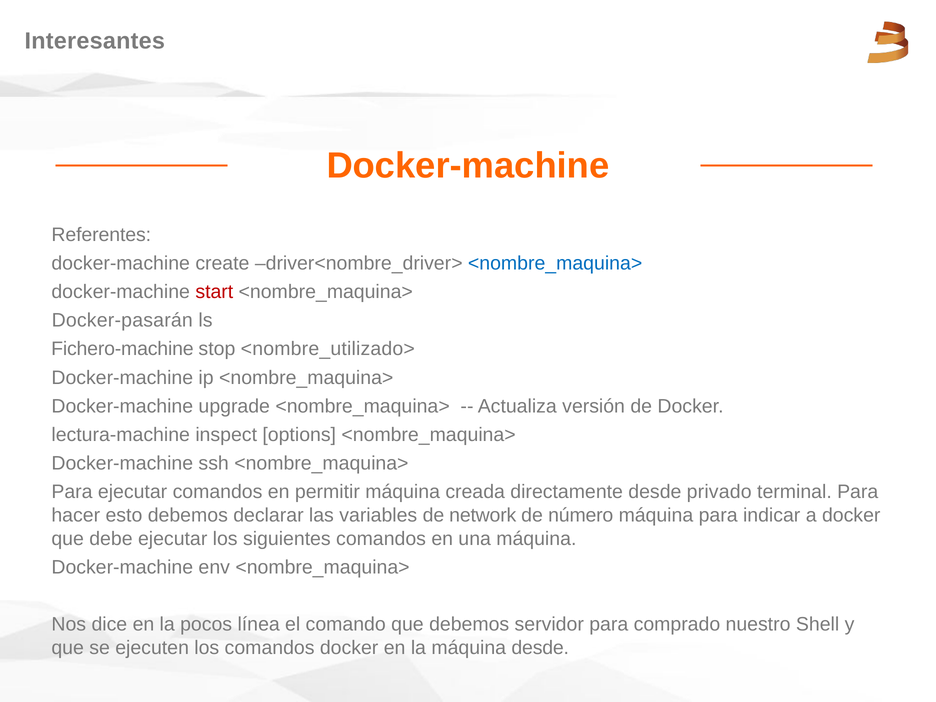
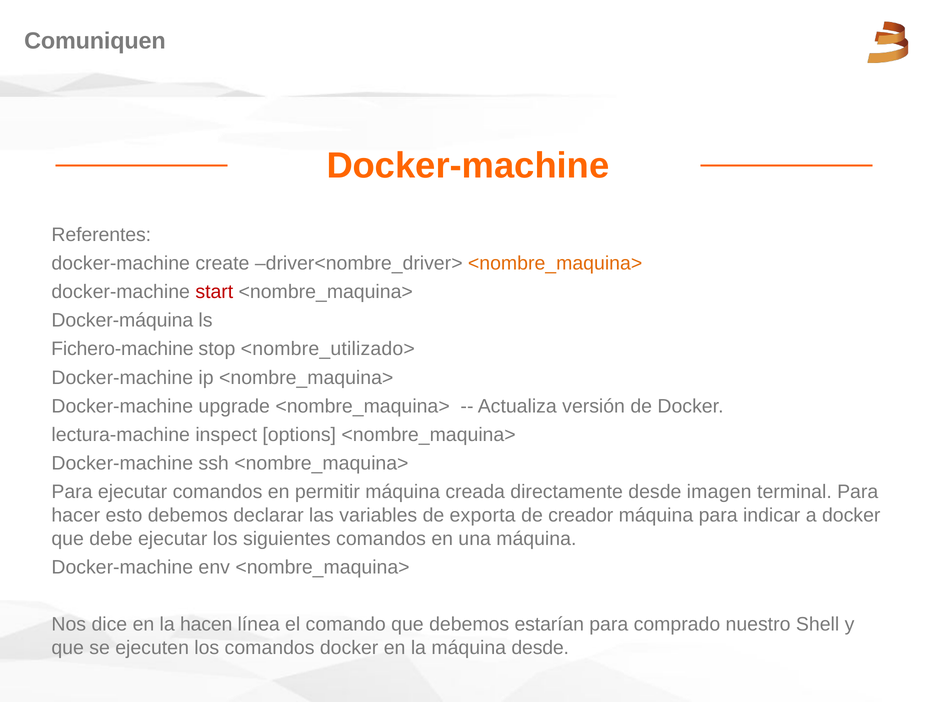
Interesantes: Interesantes -> Comuniquen
<nombre_maquina> at (555, 263) colour: blue -> orange
Docker-pasarán: Docker-pasarán -> Docker-máquina
privado: privado -> imagen
network: network -> exporta
número: número -> creador
pocos: pocos -> hacen
servidor: servidor -> estarían
